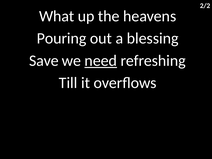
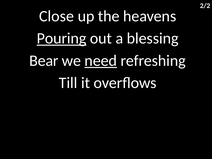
What: What -> Close
Pouring underline: none -> present
Save: Save -> Bear
